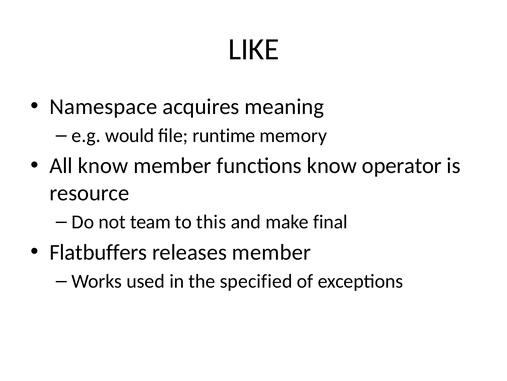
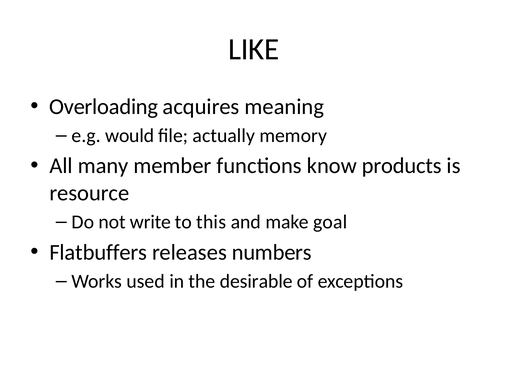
Namespace: Namespace -> Overloading
runtime: runtime -> actually
All know: know -> many
operator: operator -> products
team: team -> write
final: final -> goal
releases member: member -> numbers
specified: specified -> desirable
